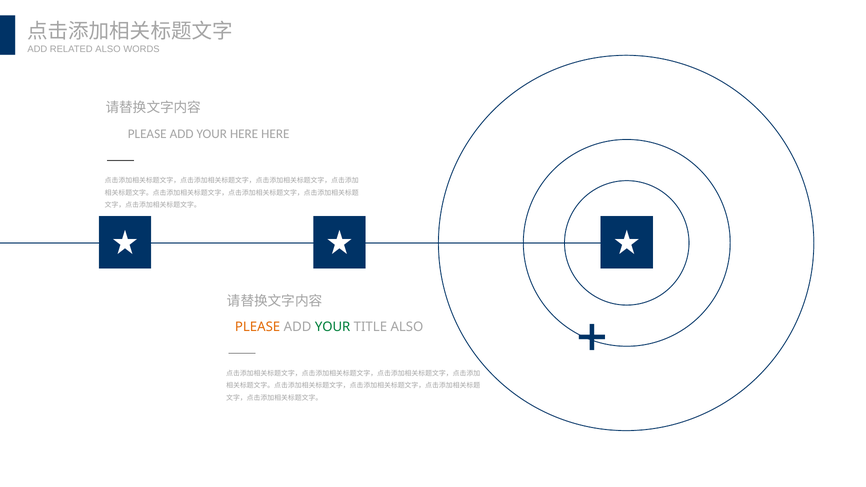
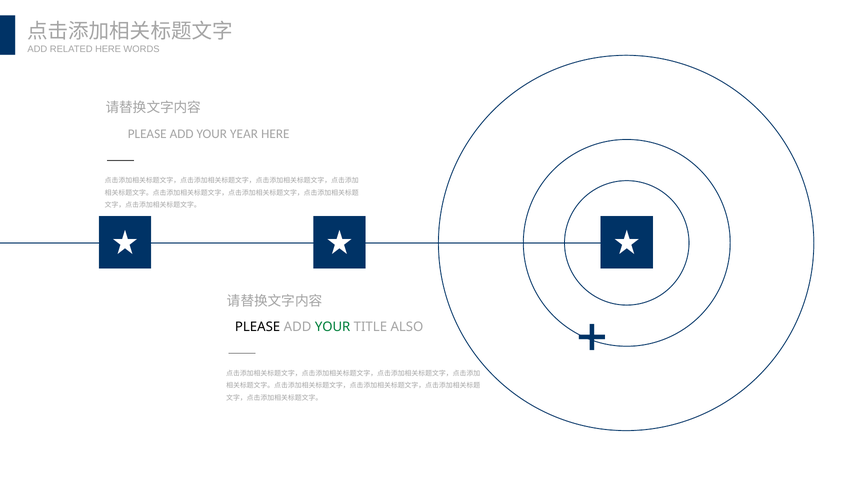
RELATED ALSO: ALSO -> HERE
YOUR HERE: HERE -> YEAR
PLEASE at (258, 327) colour: orange -> black
